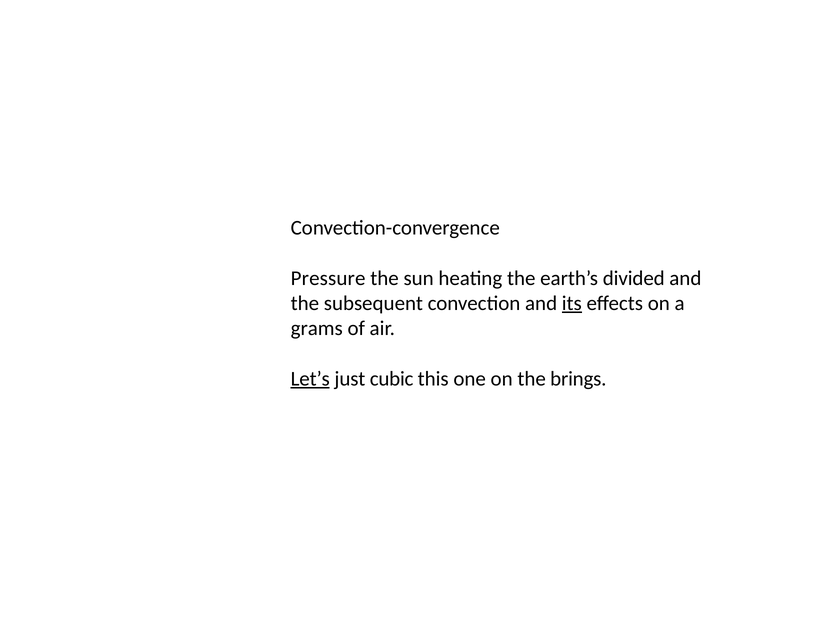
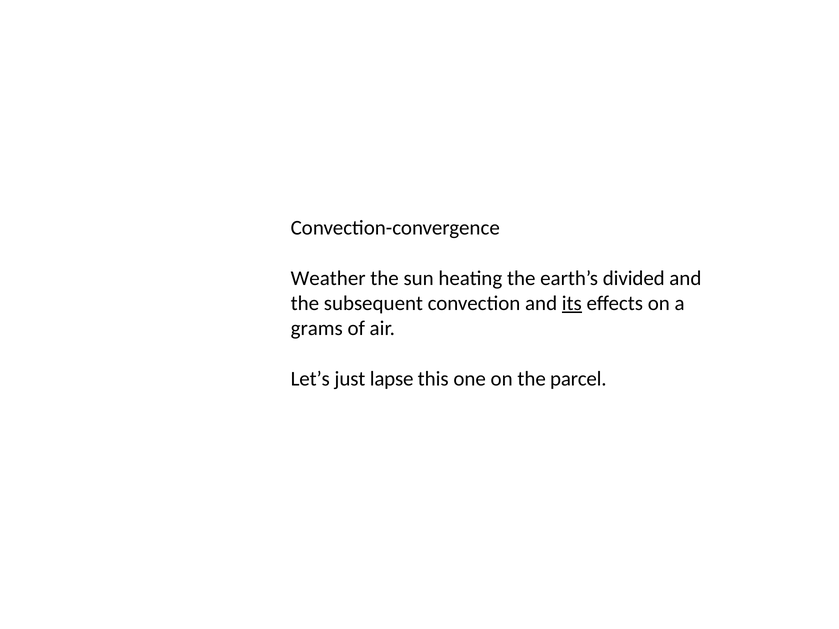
Pressure: Pressure -> Weather
Let’s underline: present -> none
cubic: cubic -> lapse
brings: brings -> parcel
